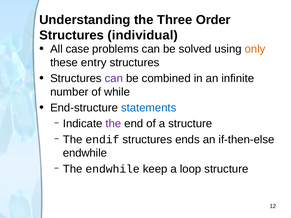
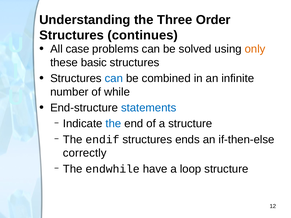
individual: individual -> continues
entry: entry -> basic
can at (114, 79) colour: purple -> blue
the at (113, 124) colour: purple -> blue
endwhile at (85, 153): endwhile -> correctly
keep: keep -> have
